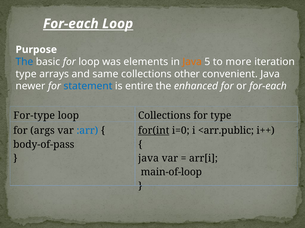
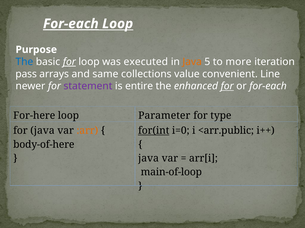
for at (69, 62) underline: none -> present
elements: elements -> executed
type at (26, 74): type -> pass
other: other -> value
convenient Java: Java -> Line
statement colour: blue -> purple
for at (227, 86) underline: none -> present
For-type: For-type -> For-here
loop Collections: Collections -> Parameter
for args: args -> java
:arr colour: blue -> orange
body-of-pass: body-of-pass -> body-of-here
